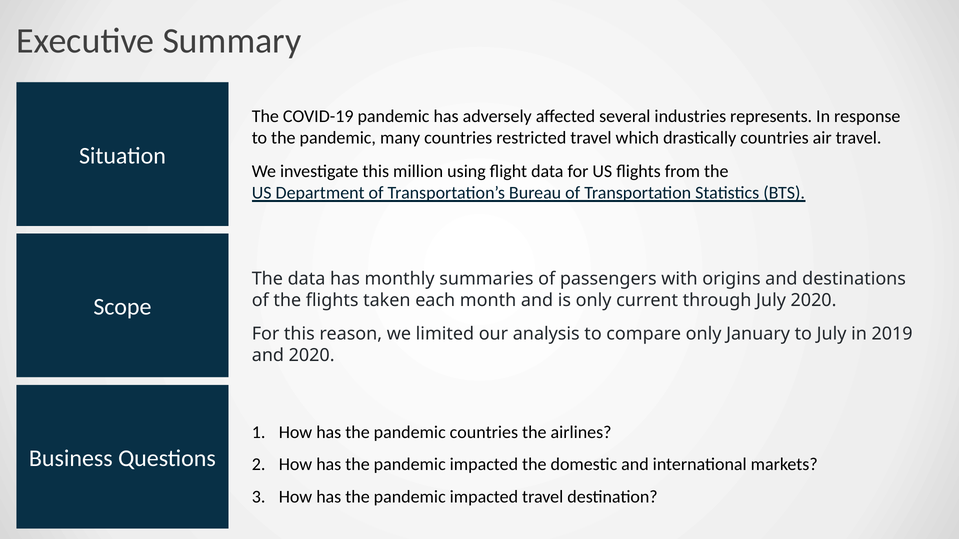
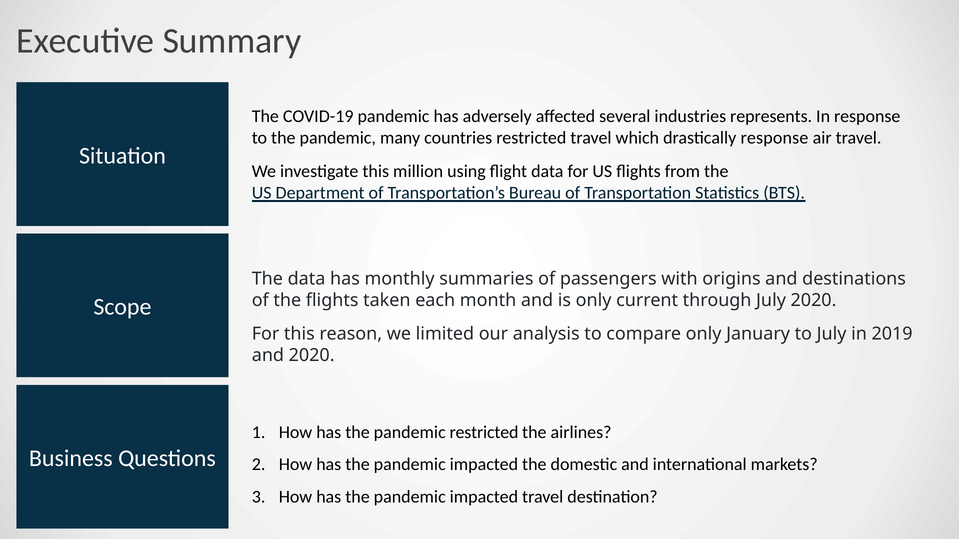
drastically countries: countries -> response
pandemic countries: countries -> restricted
